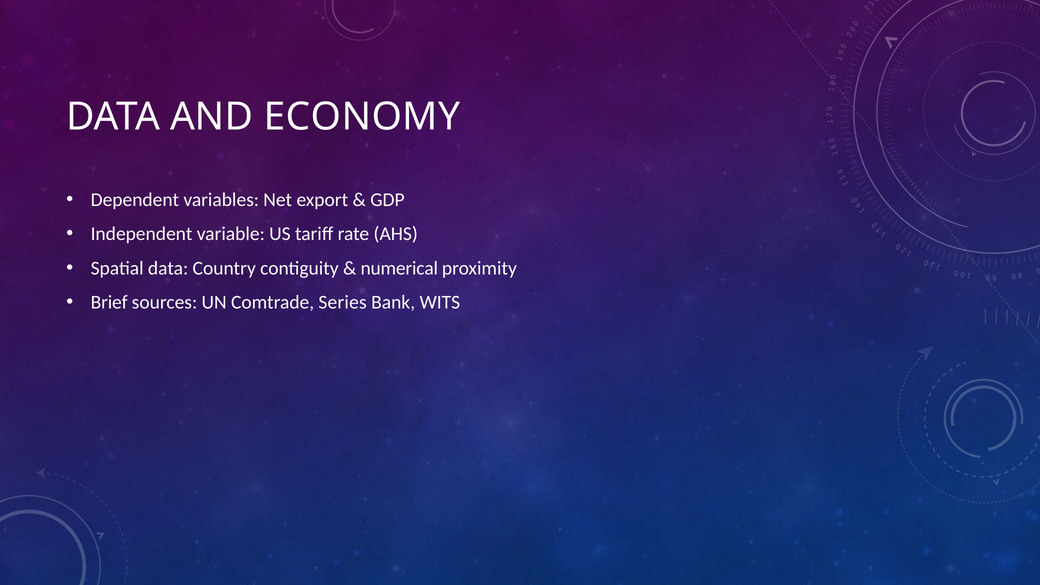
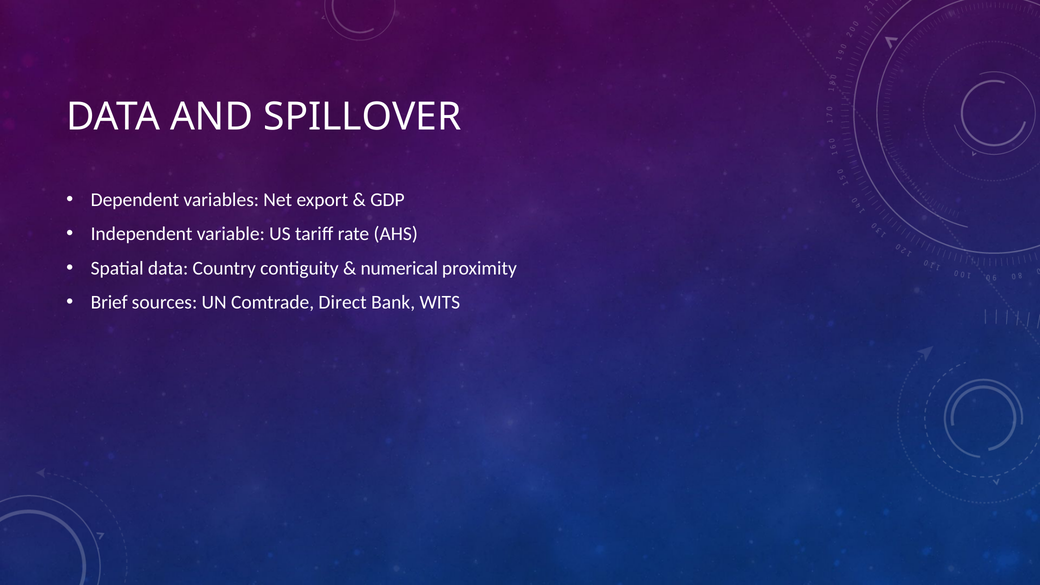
ECONOMY: ECONOMY -> SPILLOVER
Series: Series -> Direct
